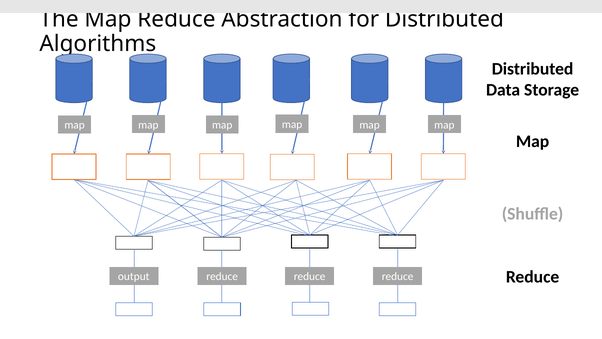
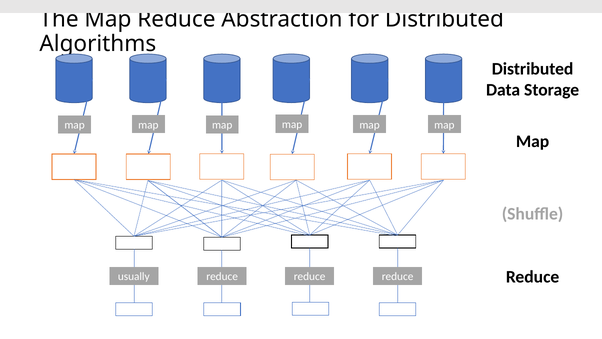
output: output -> usually
